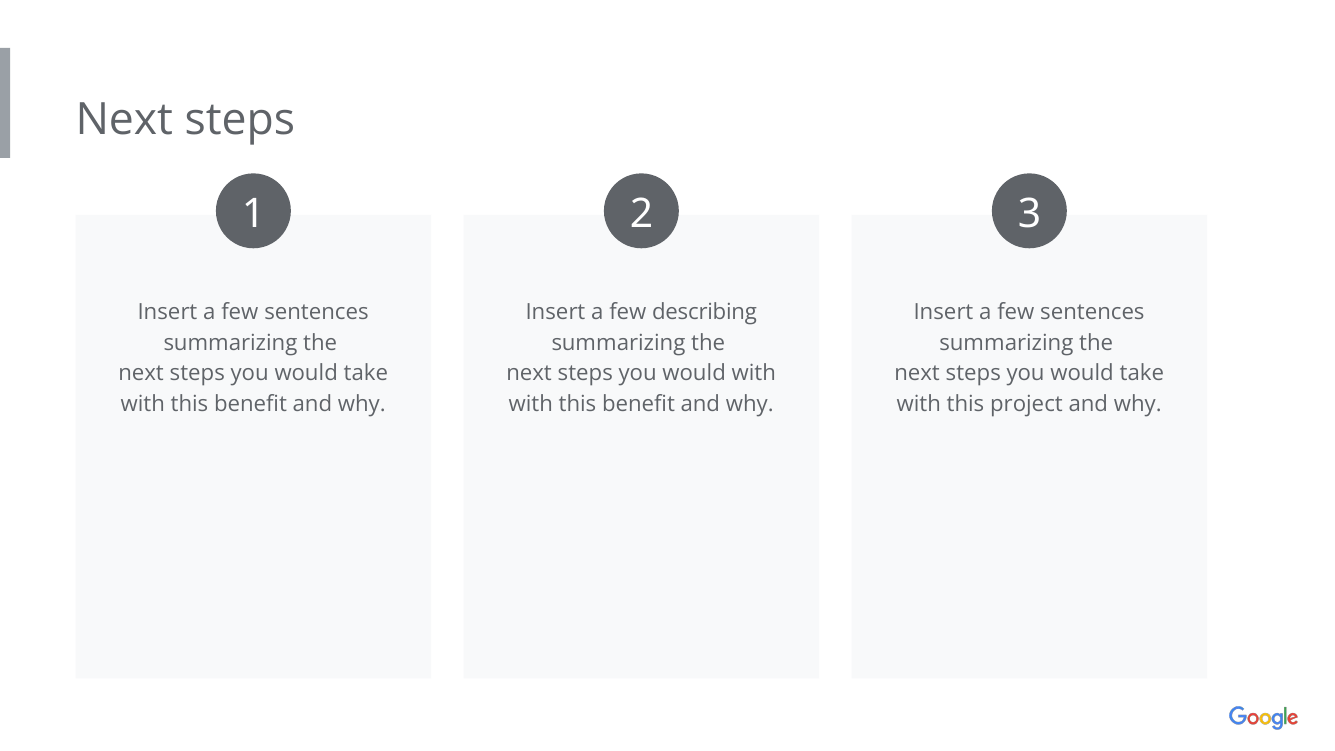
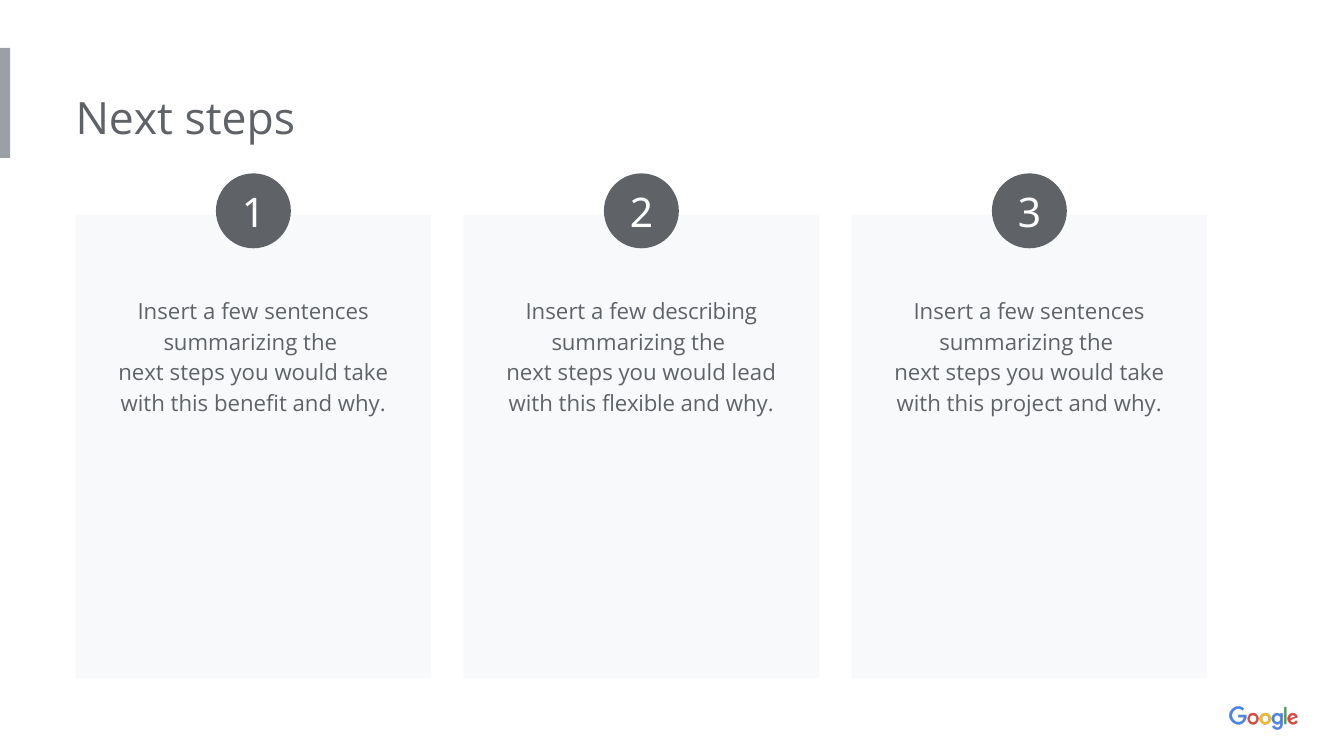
would with: with -> lead
benefit at (639, 404): benefit -> flexible
